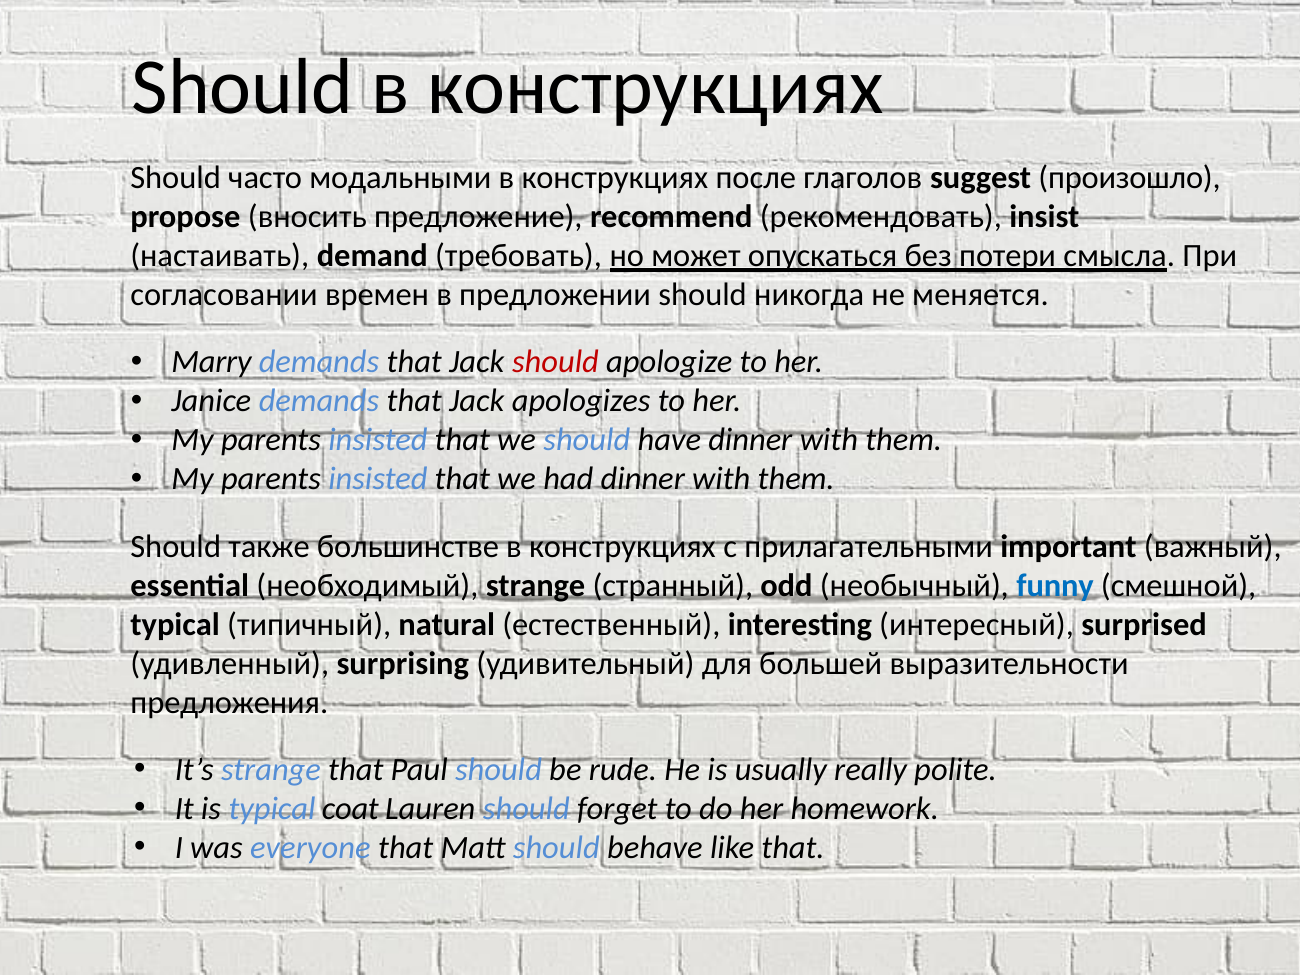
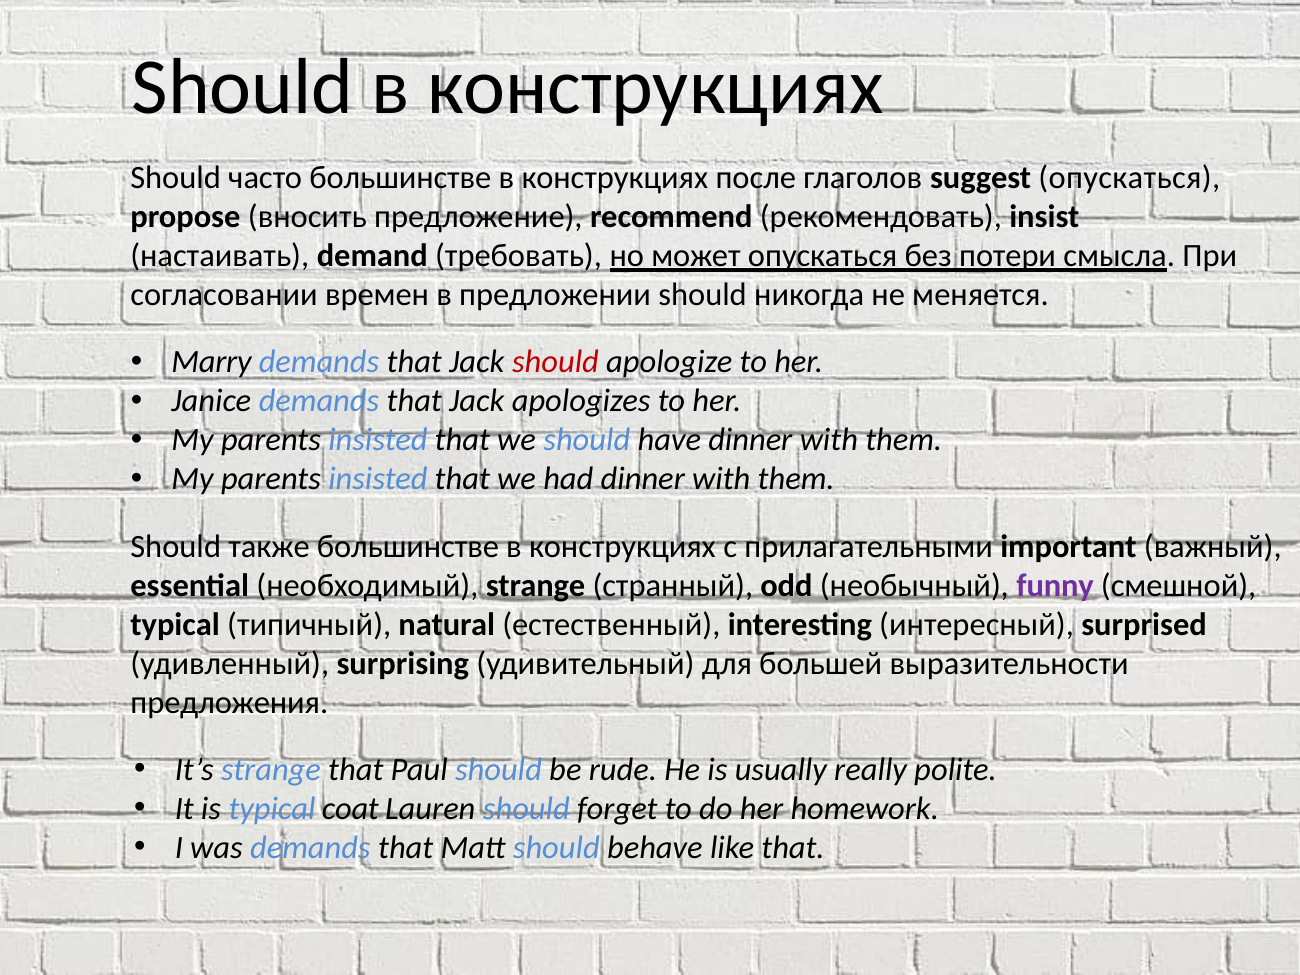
часто модальными: модальными -> большинстве
suggest произошло: произошло -> опускаться
funny colour: blue -> purple
was everyone: everyone -> demands
